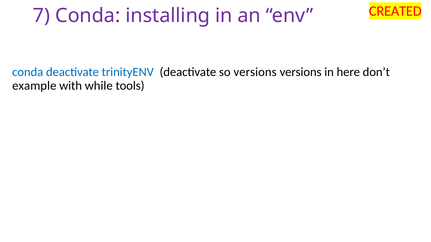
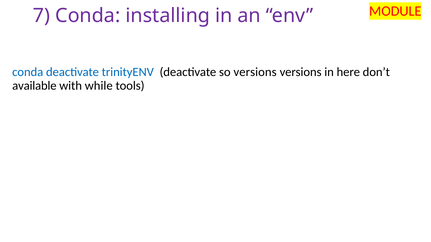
CREATED: CREATED -> MODULE
example: example -> available
